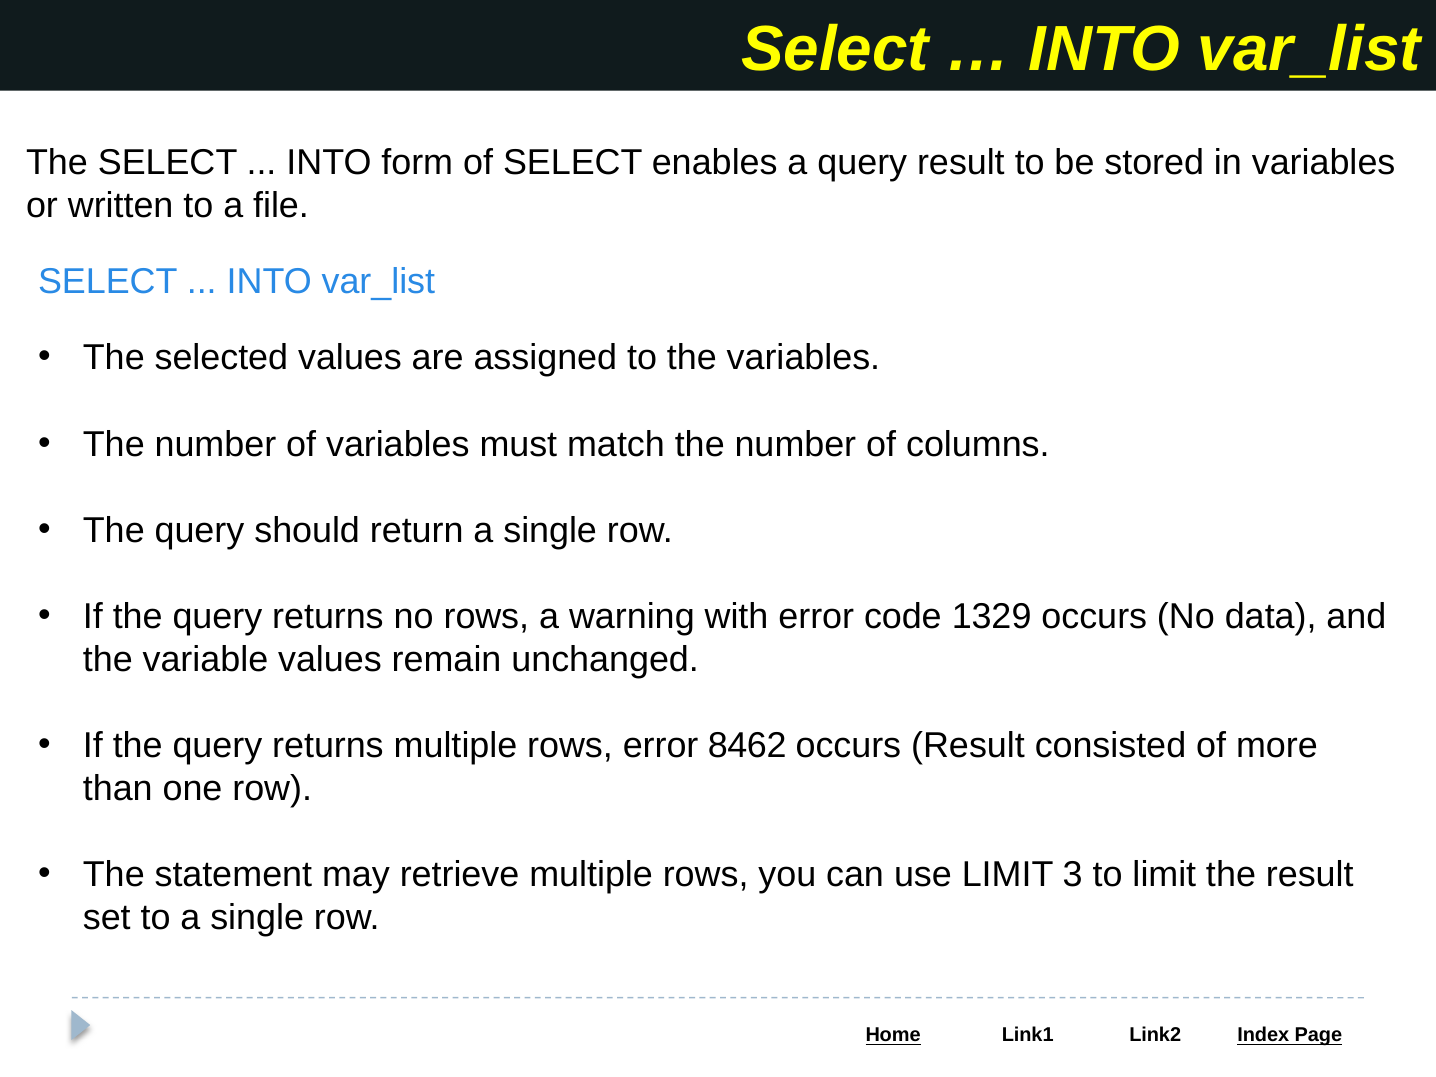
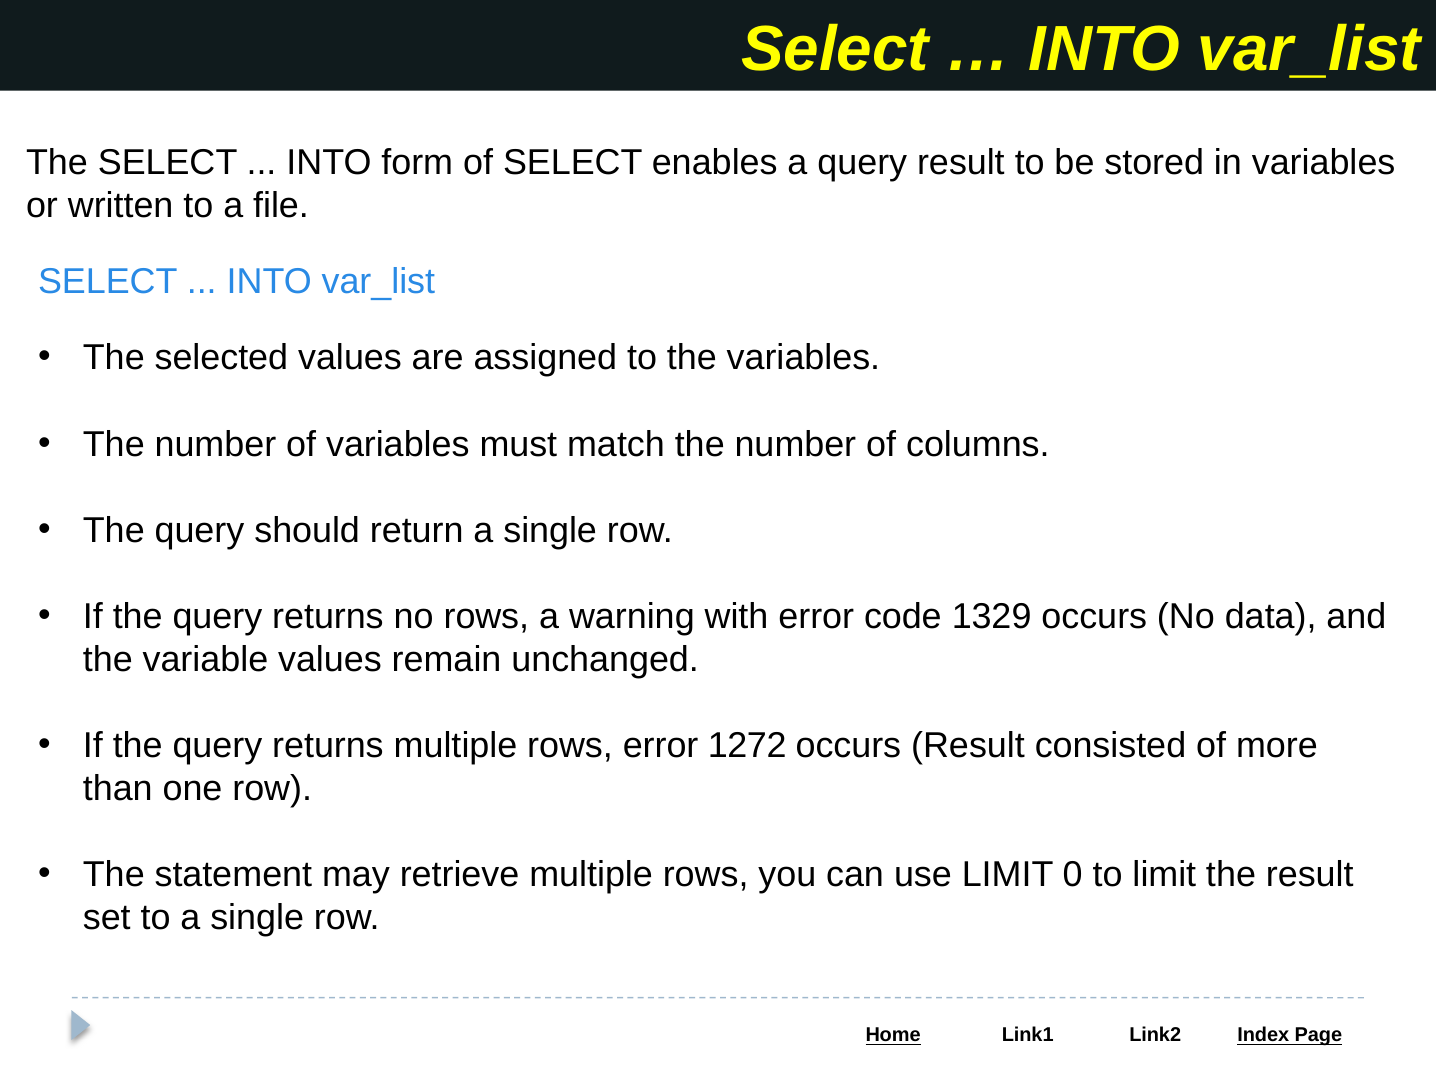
8462: 8462 -> 1272
3: 3 -> 0
